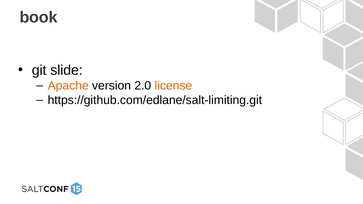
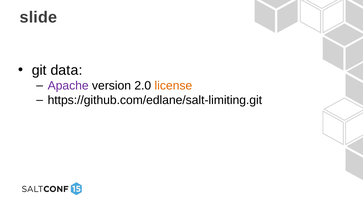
book: book -> slide
slide: slide -> data
Apache colour: orange -> purple
